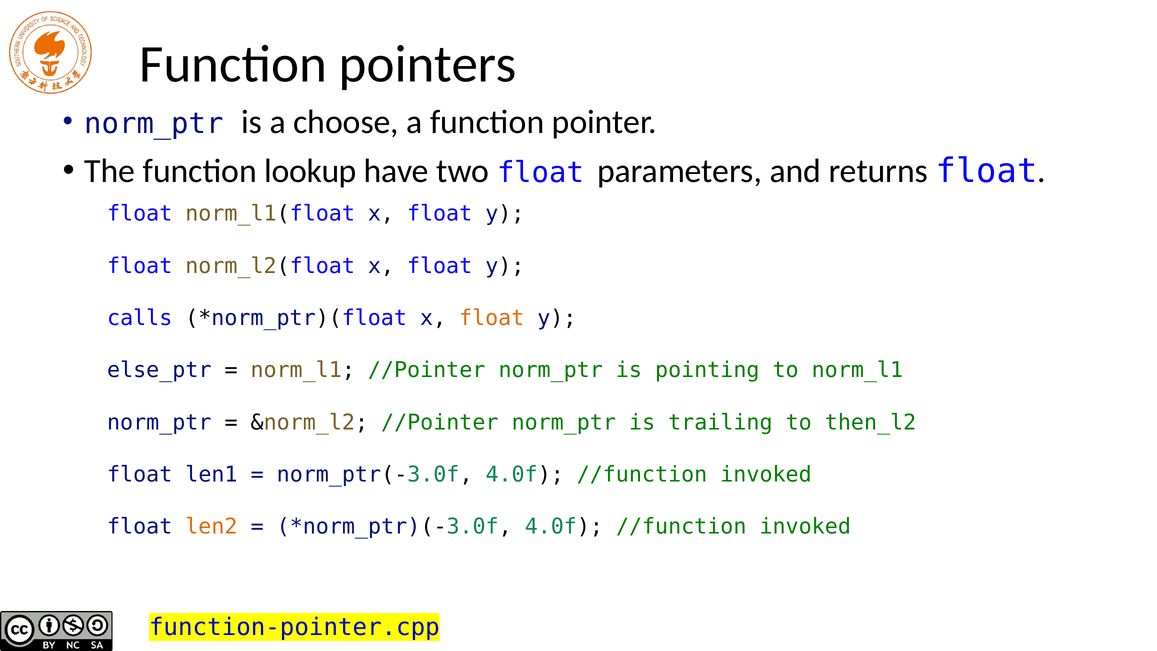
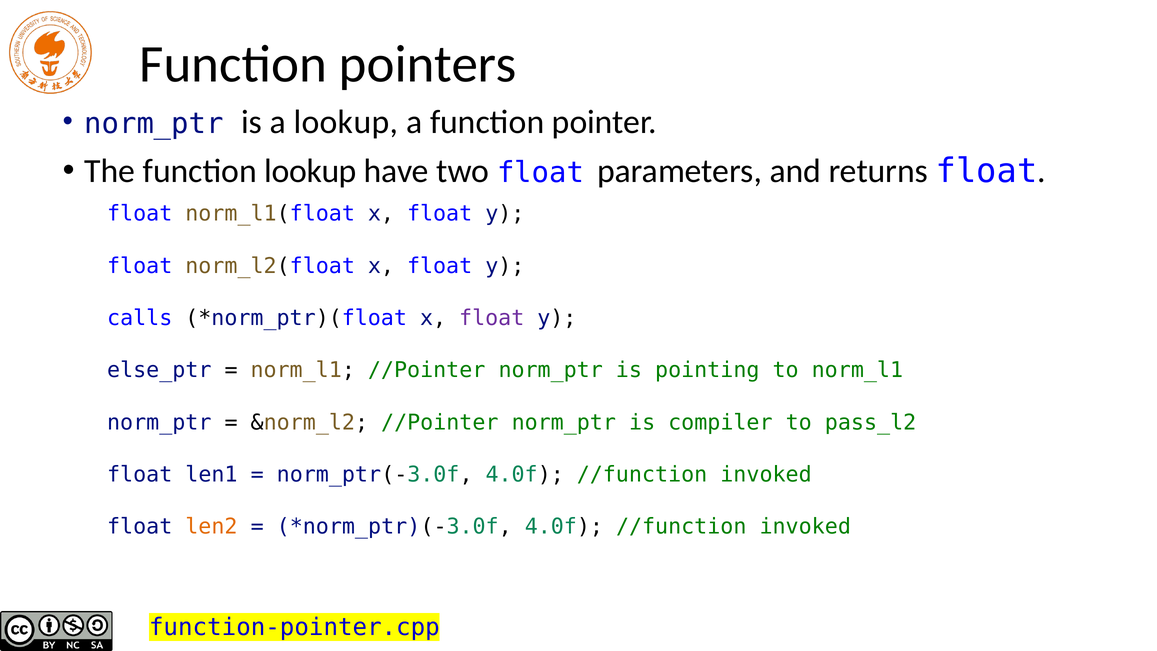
a choose: choose -> lookup
float at (492, 318) colour: orange -> purple
trailing: trailing -> compiler
then_l2: then_l2 -> pass_l2
